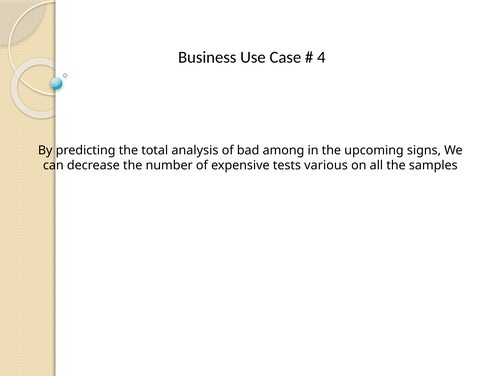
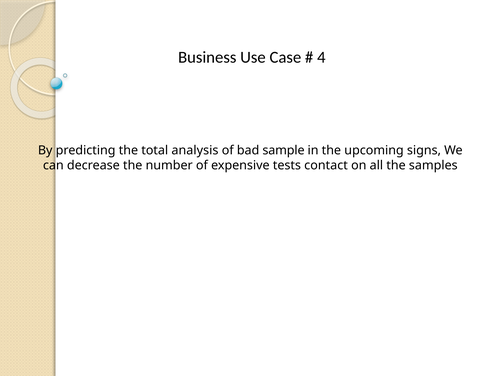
among: among -> sample
various: various -> contact
